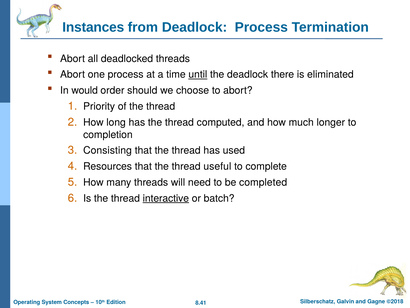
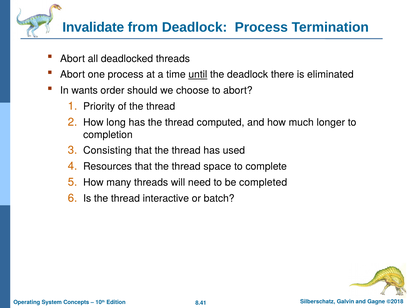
Instances: Instances -> Invalidate
would: would -> wants
useful: useful -> space
interactive underline: present -> none
